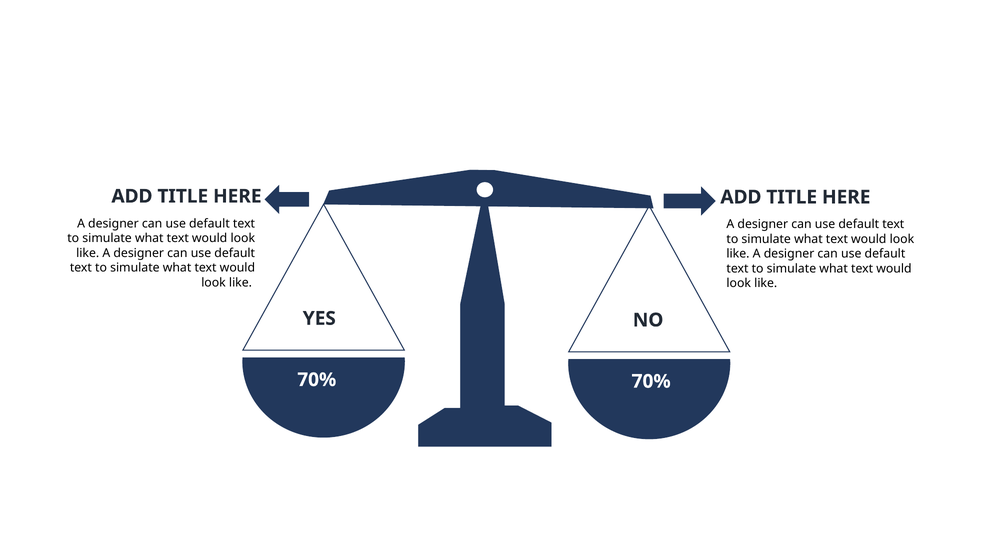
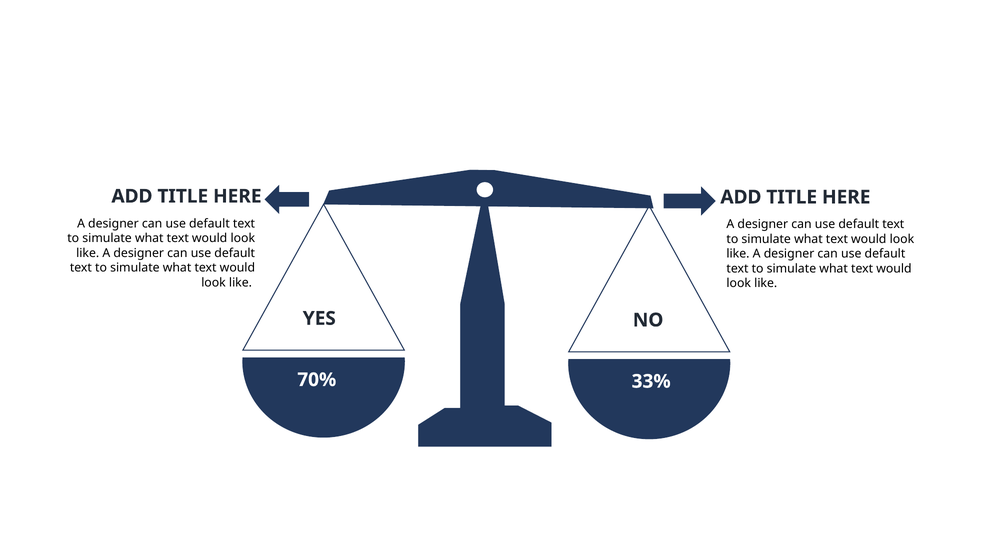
70% at (651, 381): 70% -> 33%
